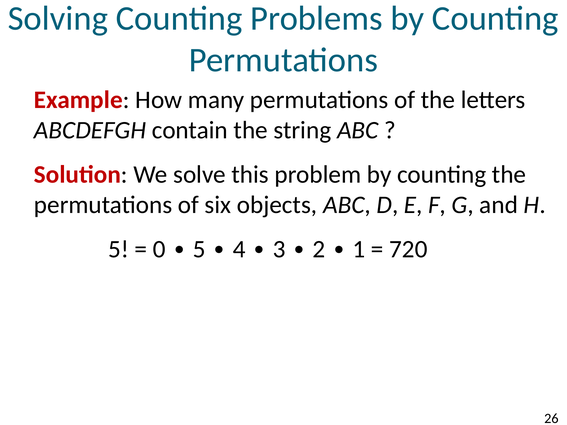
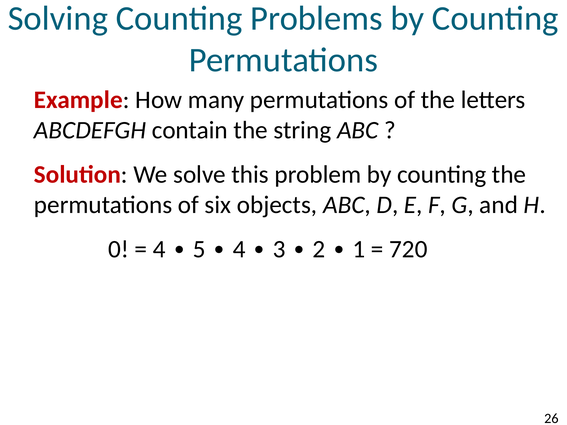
5: 5 -> 0
0: 0 -> 4
